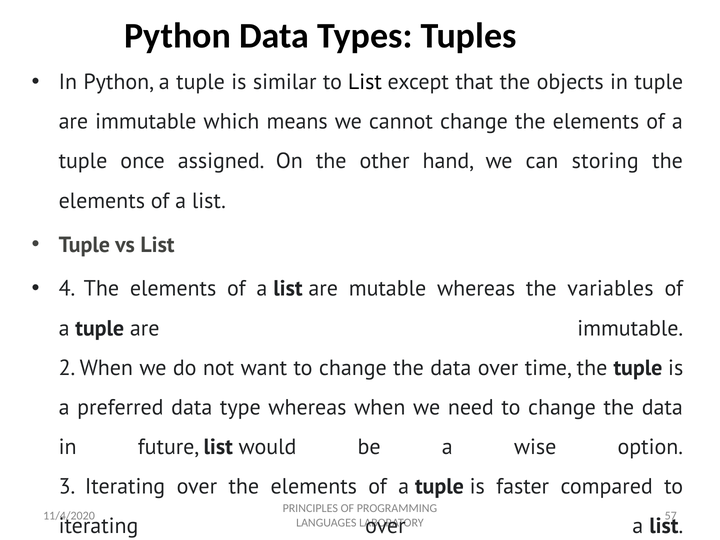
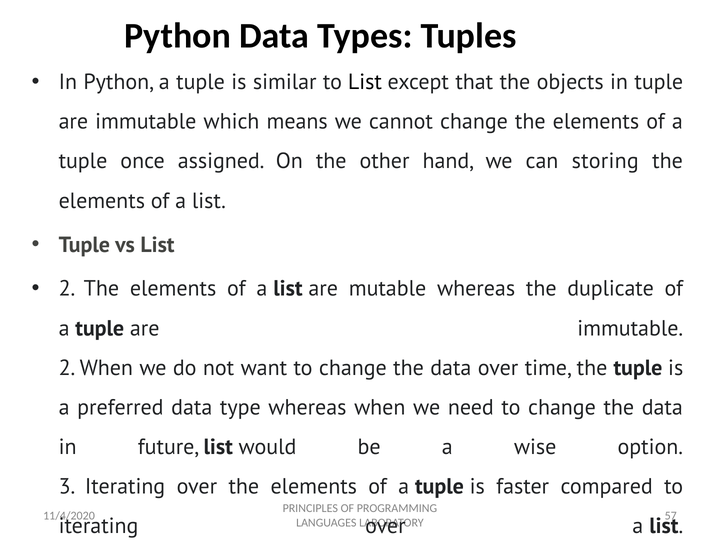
4 at (67, 289): 4 -> 2
variables: variables -> duplicate
